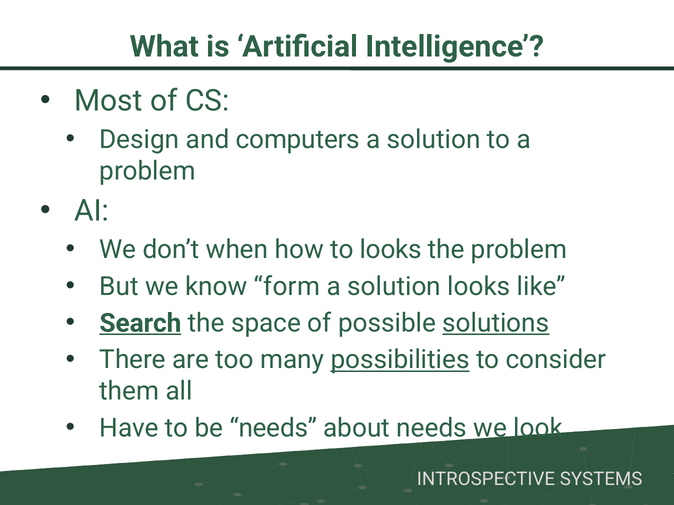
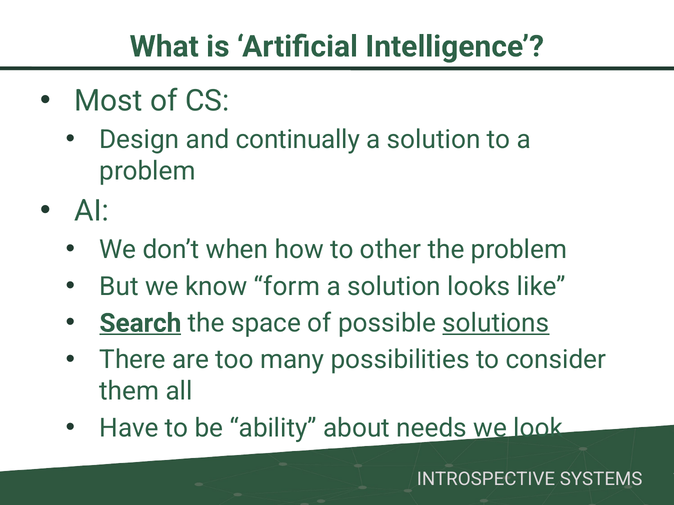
computers: computers -> continually
to looks: looks -> other
possibilities underline: present -> none
be needs: needs -> ability
